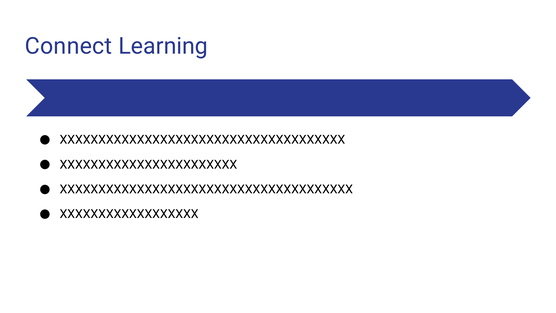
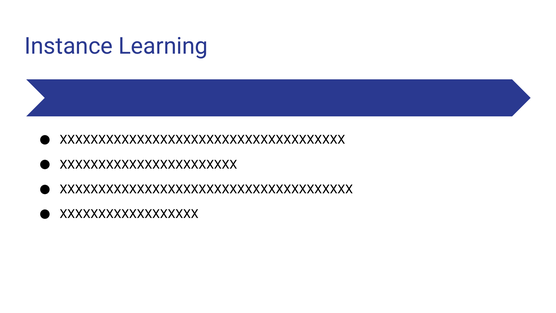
Connect: Connect -> Instance
